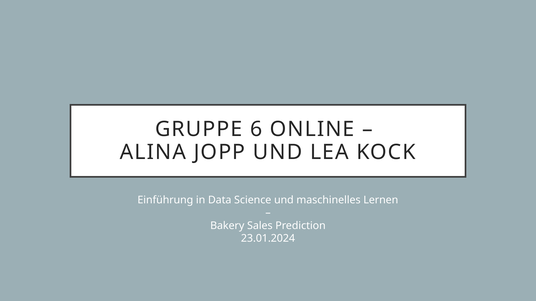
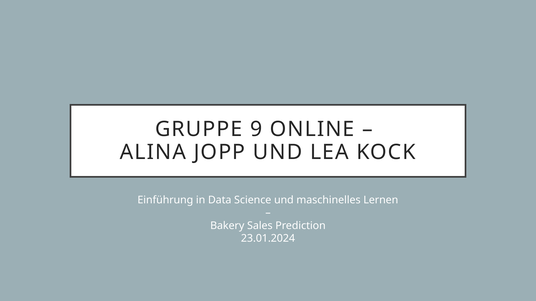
6: 6 -> 9
